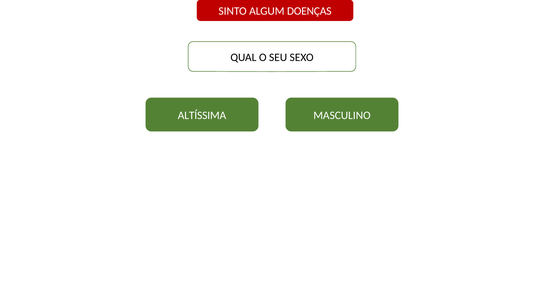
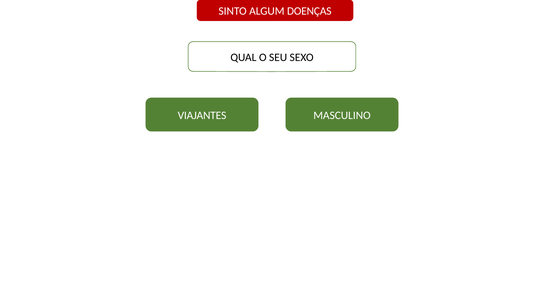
ALTÍSSIMA: ALTÍSSIMA -> VIAJANTES
